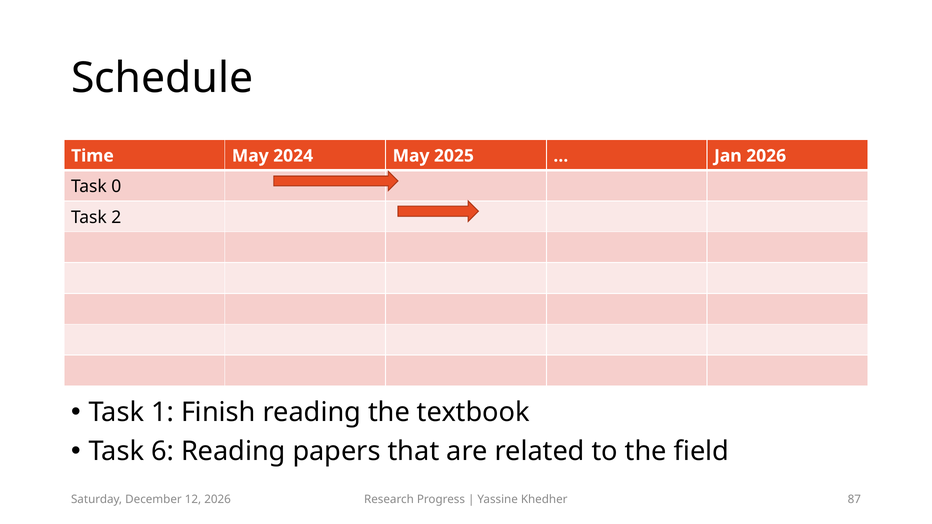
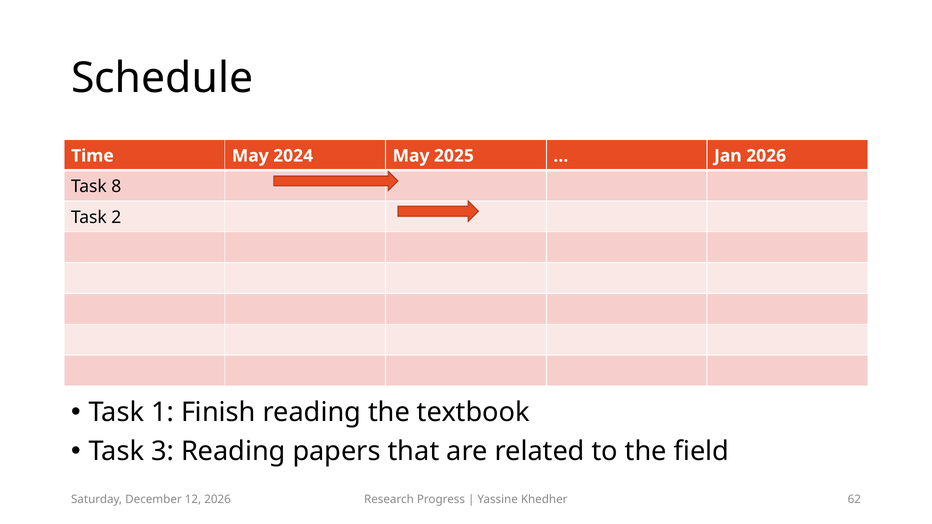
0: 0 -> 8
6: 6 -> 3
87: 87 -> 62
